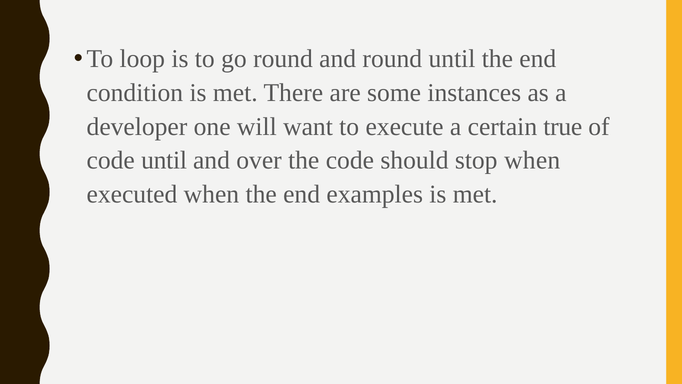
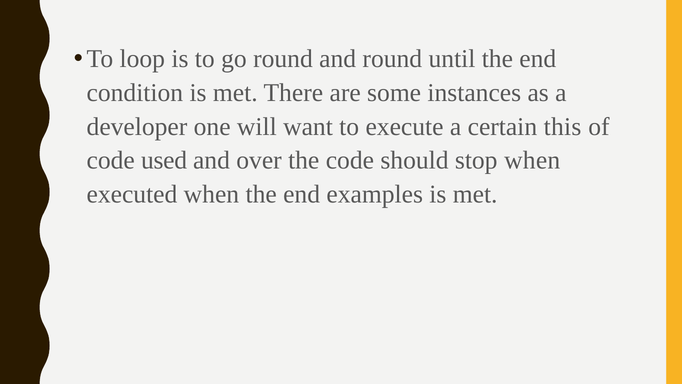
true: true -> this
code until: until -> used
